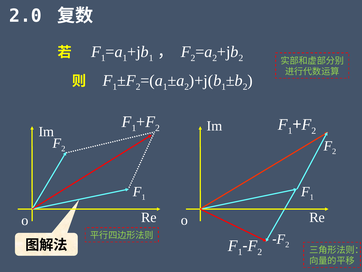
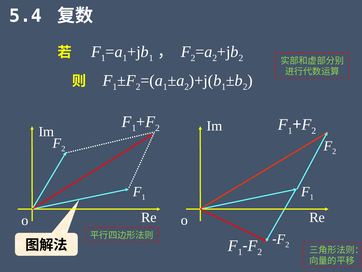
2.0: 2.0 -> 5.4
